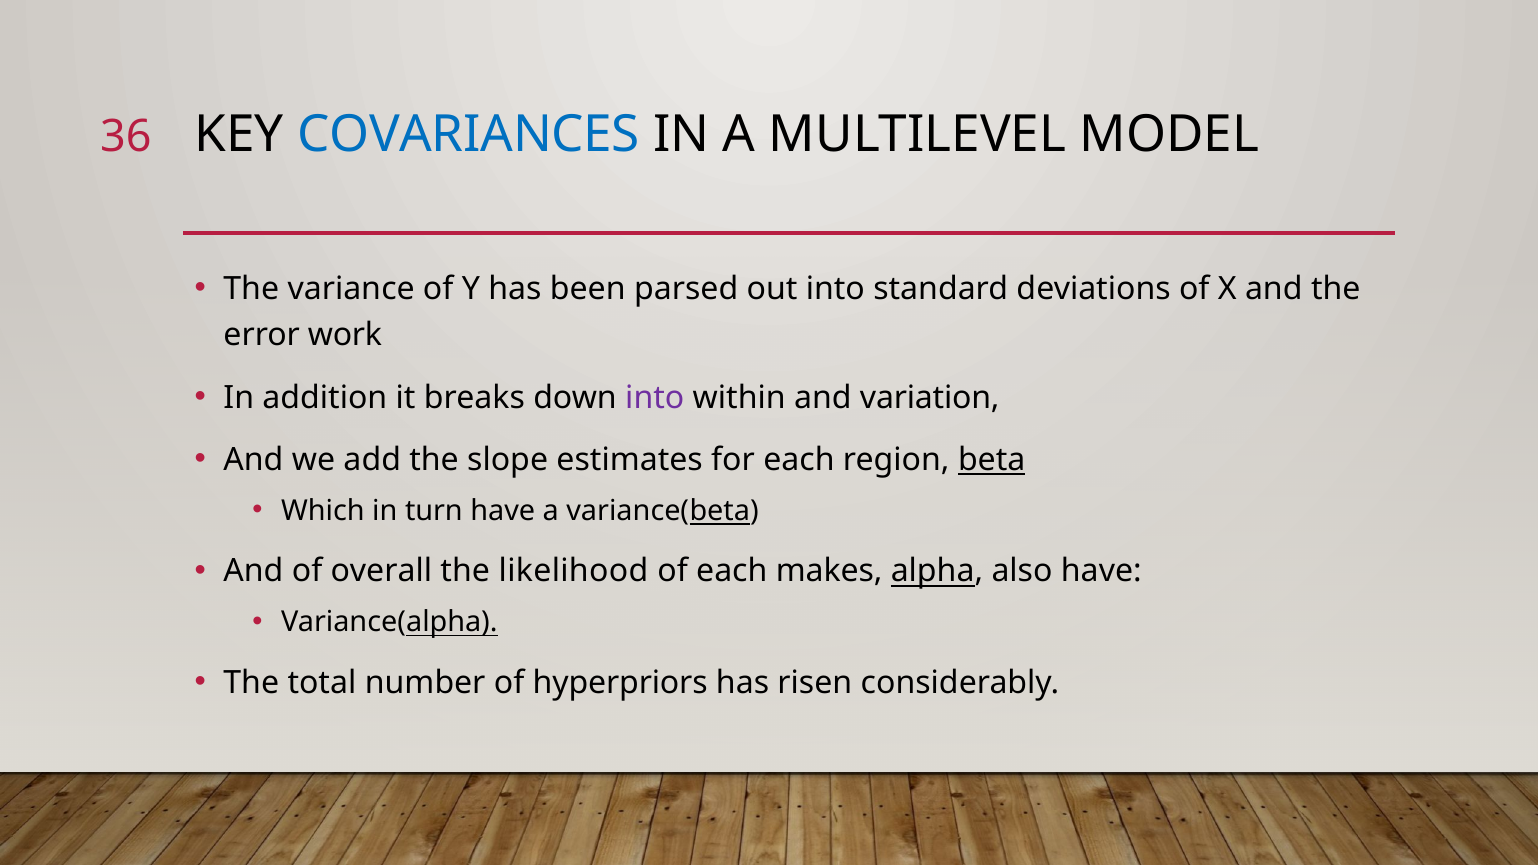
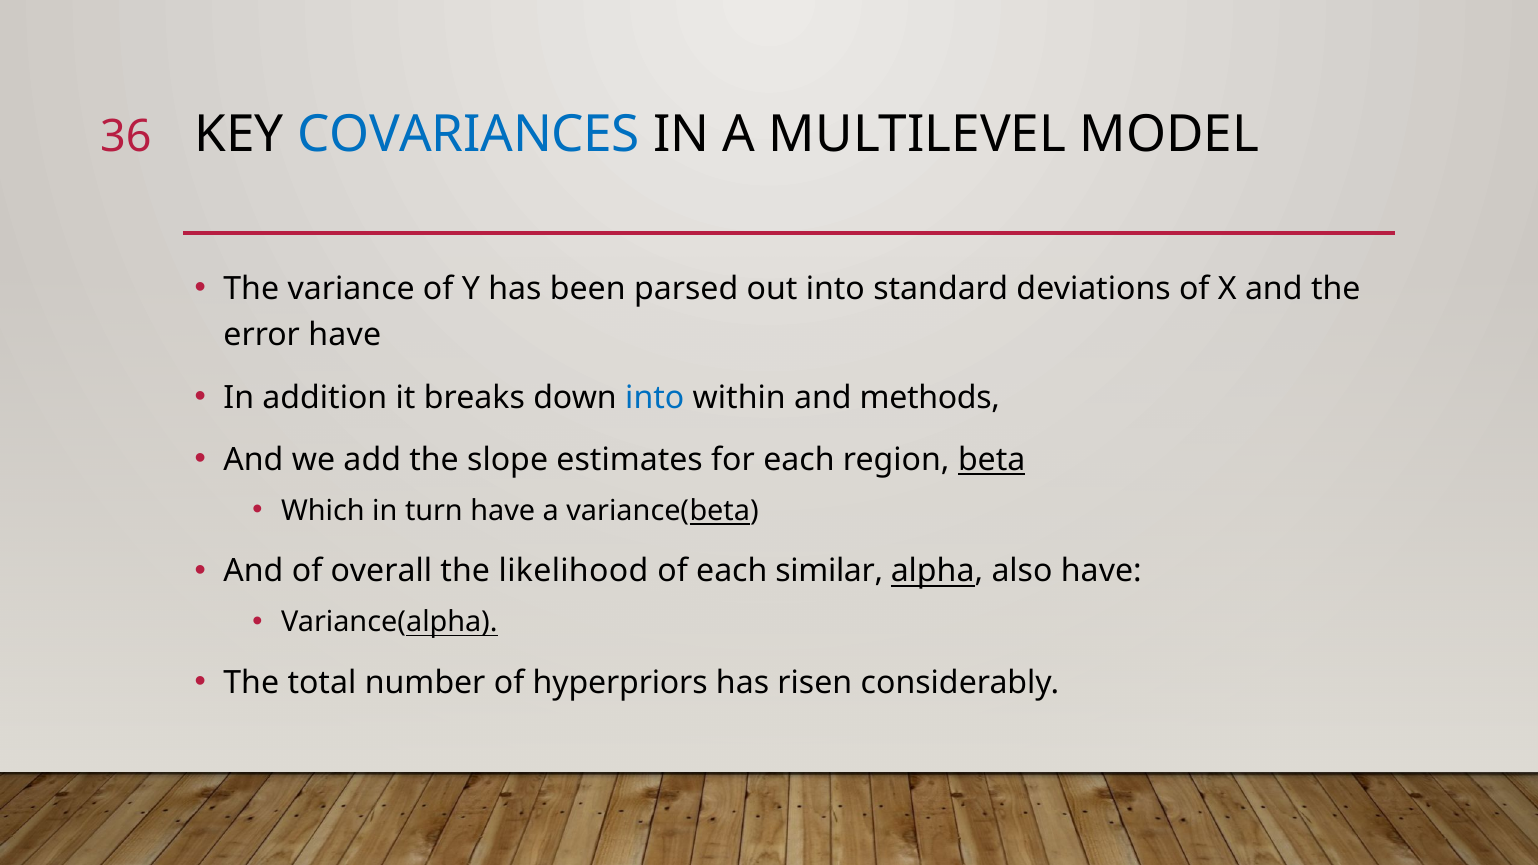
error work: work -> have
into at (655, 397) colour: purple -> blue
variation: variation -> methods
makes: makes -> similar
